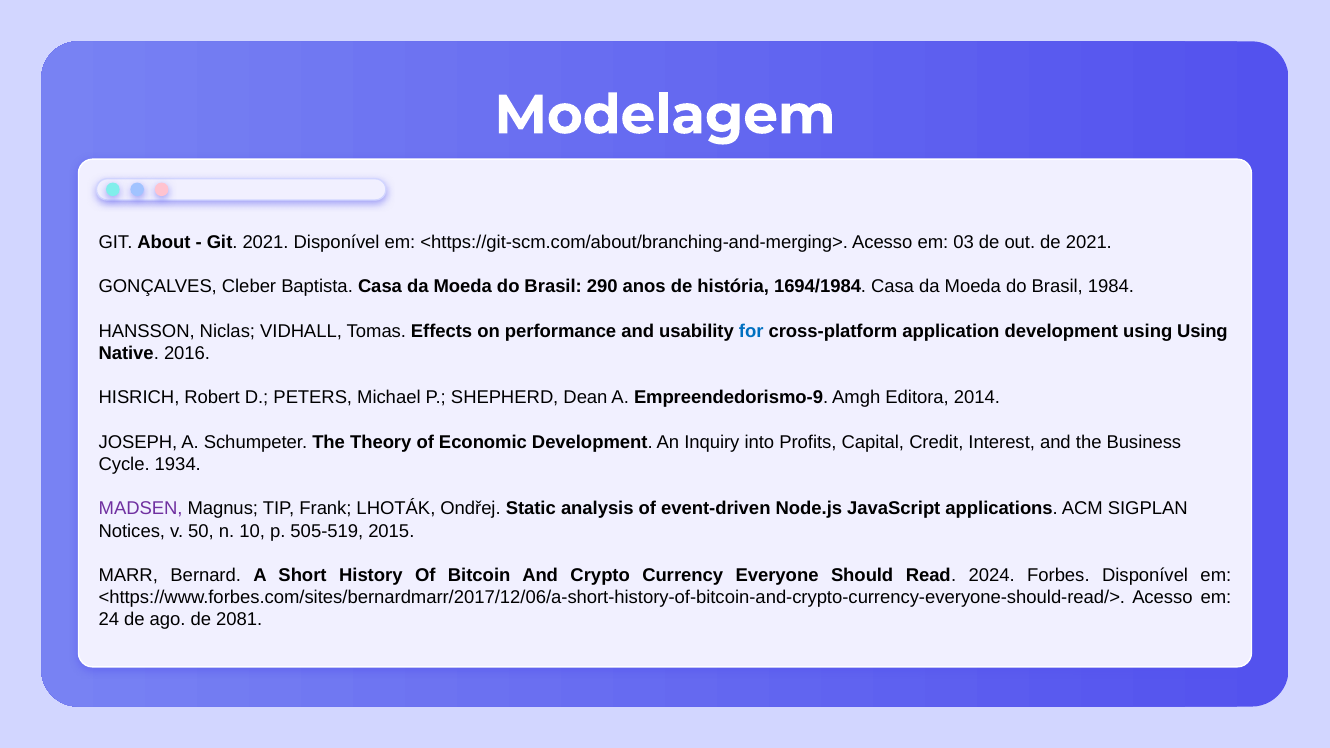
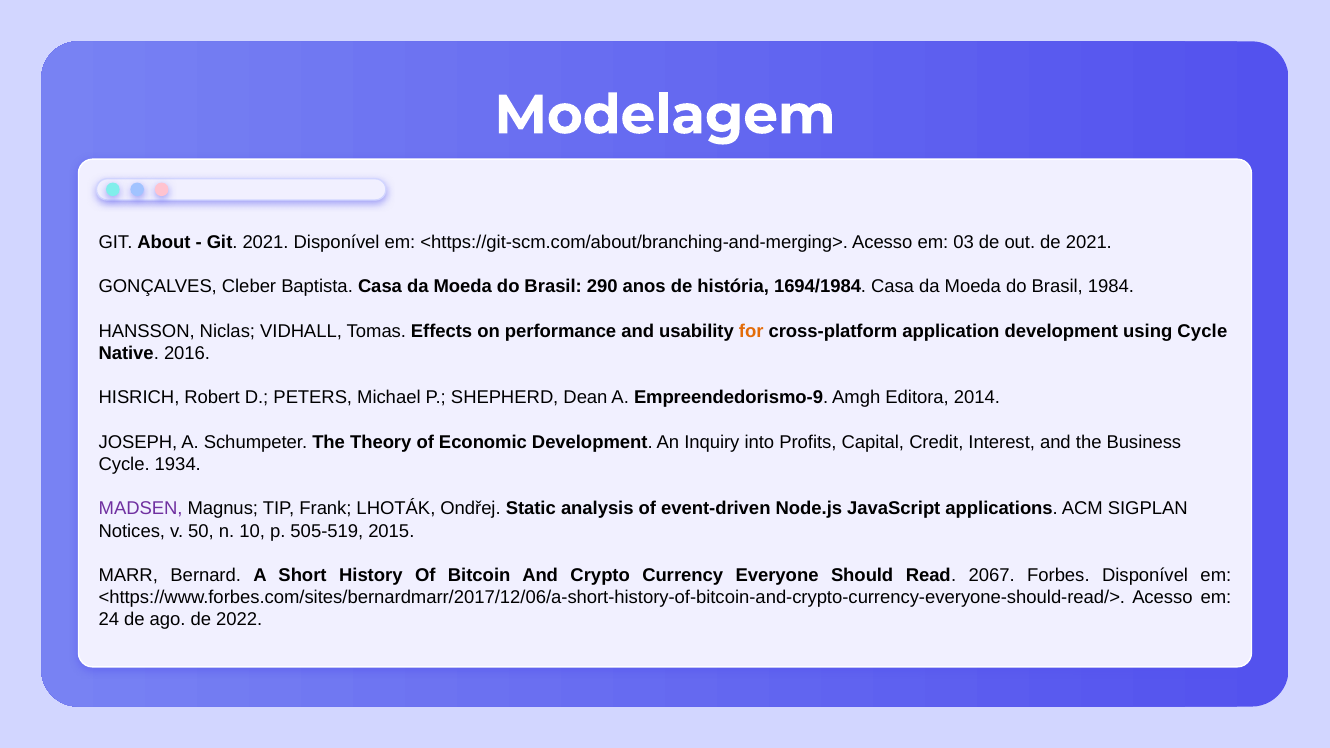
for colour: blue -> orange
using Using: Using -> Cycle
2024: 2024 -> 2067
2081: 2081 -> 2022
